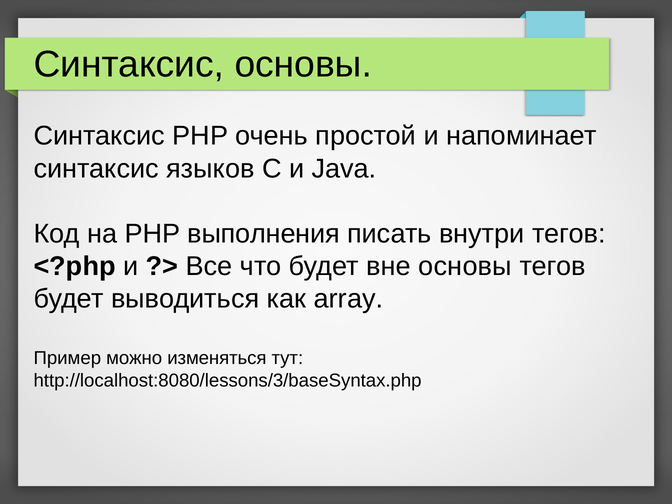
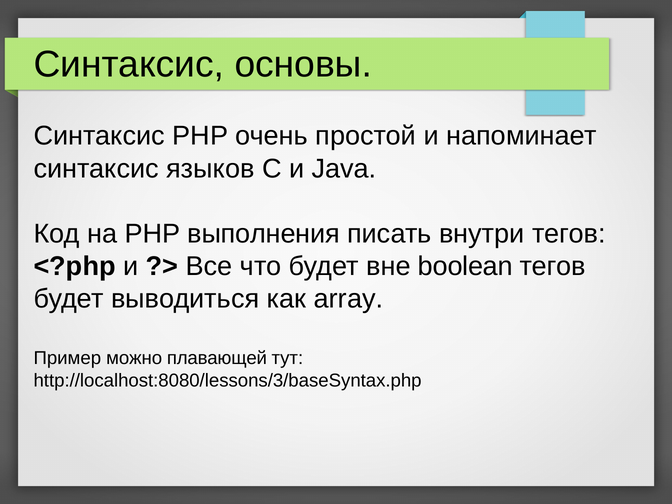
вне основы: основы -> boolean
изменяться: изменяться -> плавающей
